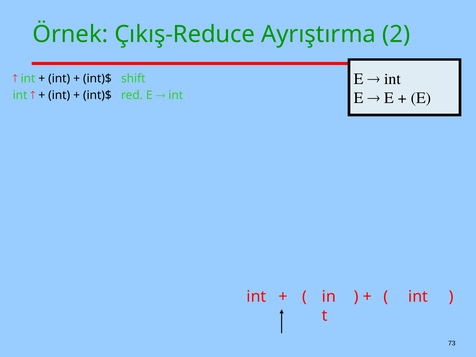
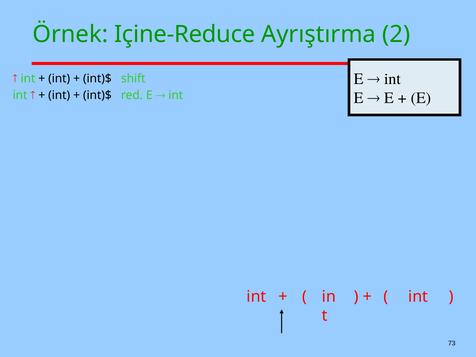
Çıkış-Reduce: Çıkış-Reduce -> Içine-Reduce
